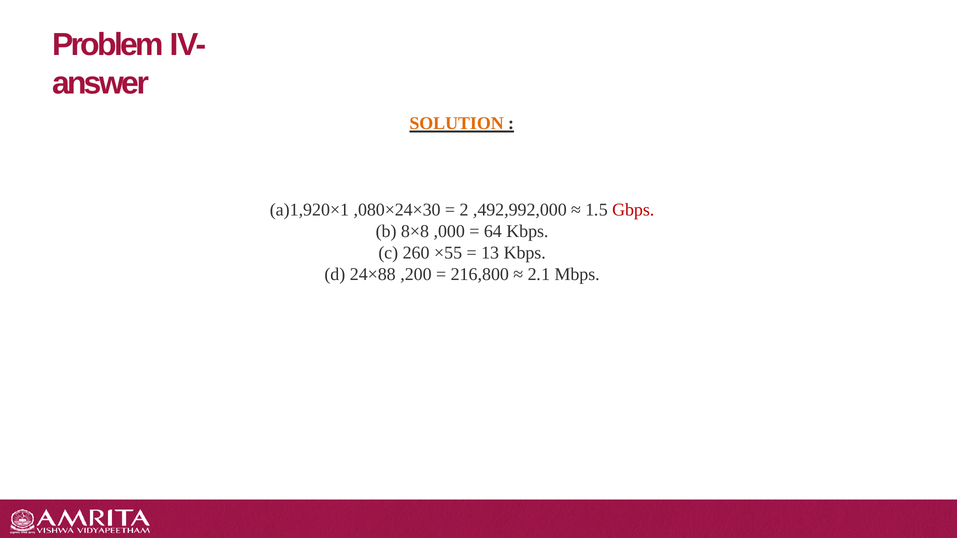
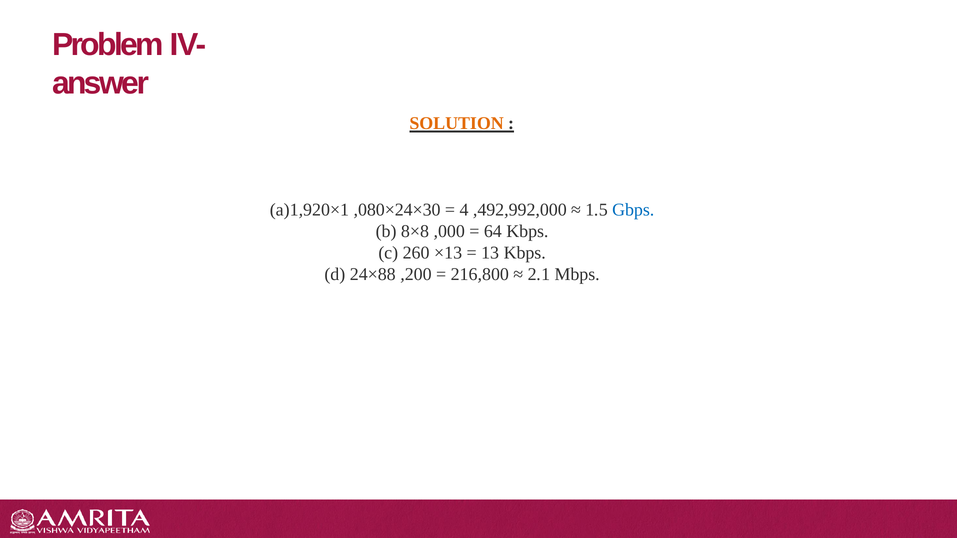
2: 2 -> 4
Gbps colour: red -> blue
×55: ×55 -> ×13
